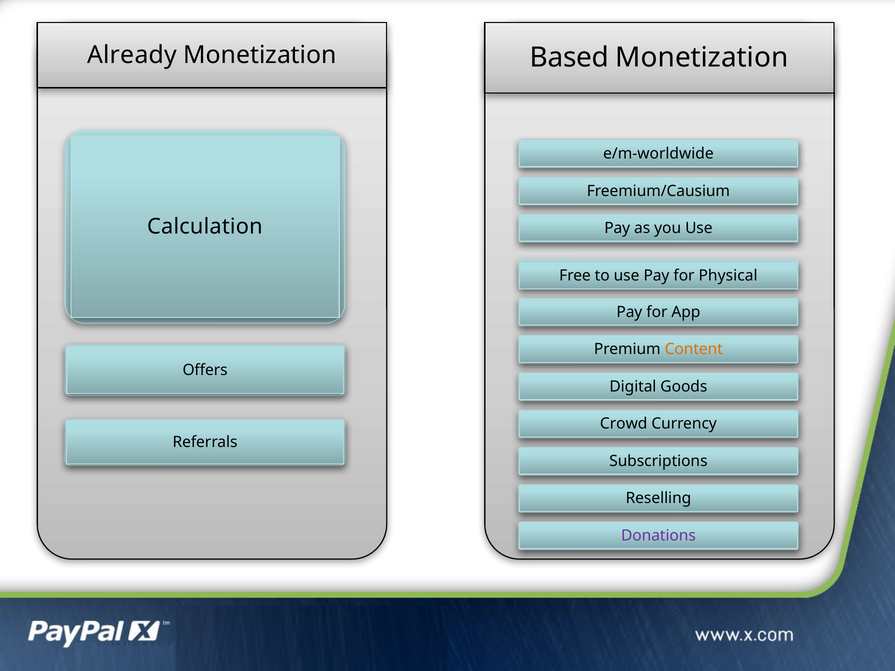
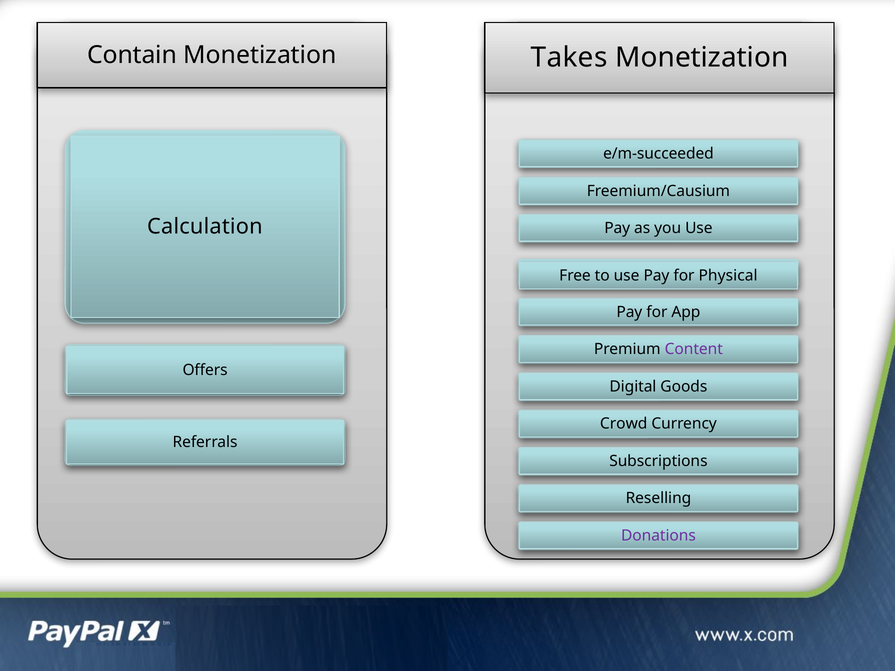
Already: Already -> Contain
Based: Based -> Takes
e/m-worldwide: e/m-worldwide -> e/m-succeeded
Content colour: orange -> purple
